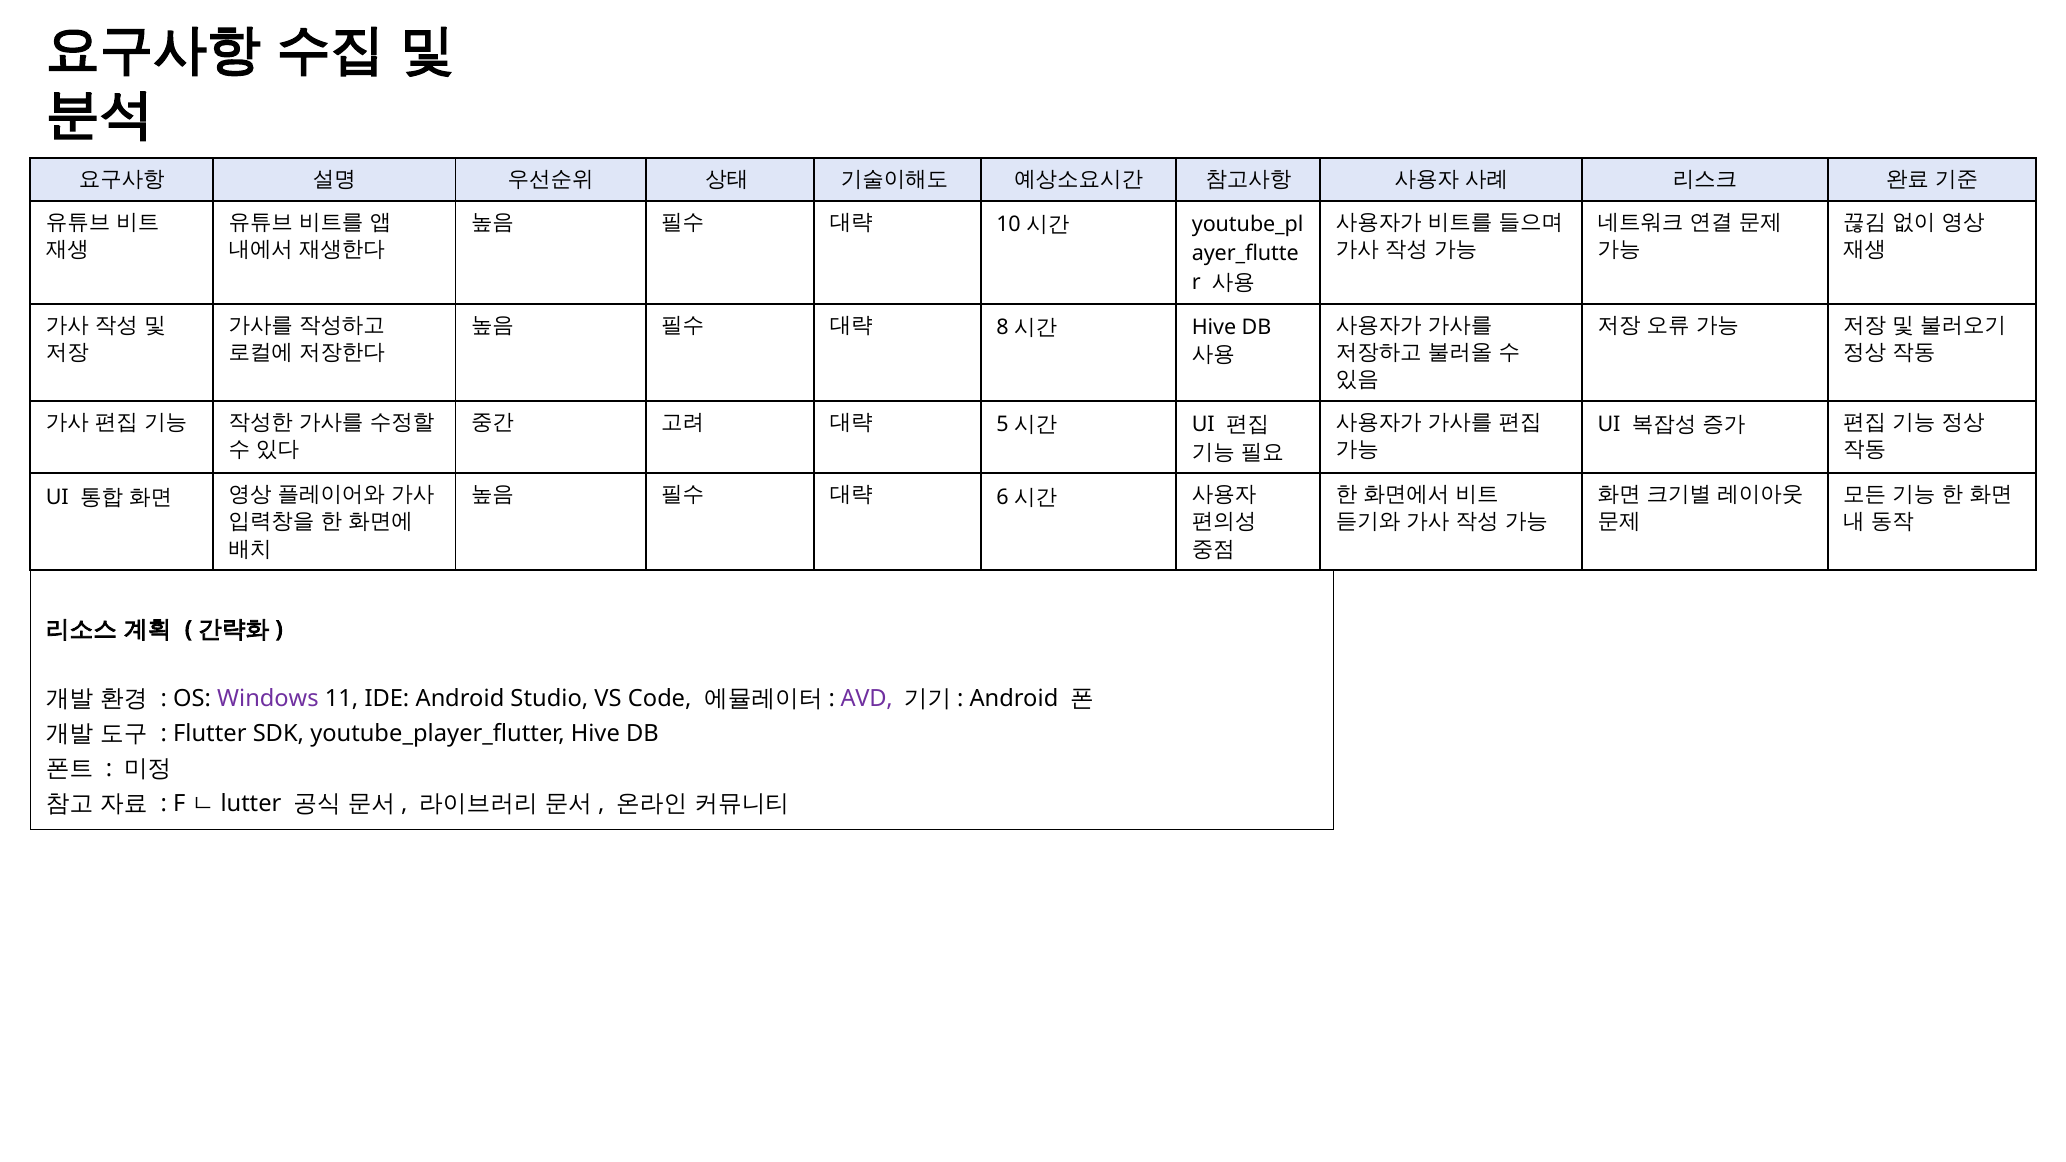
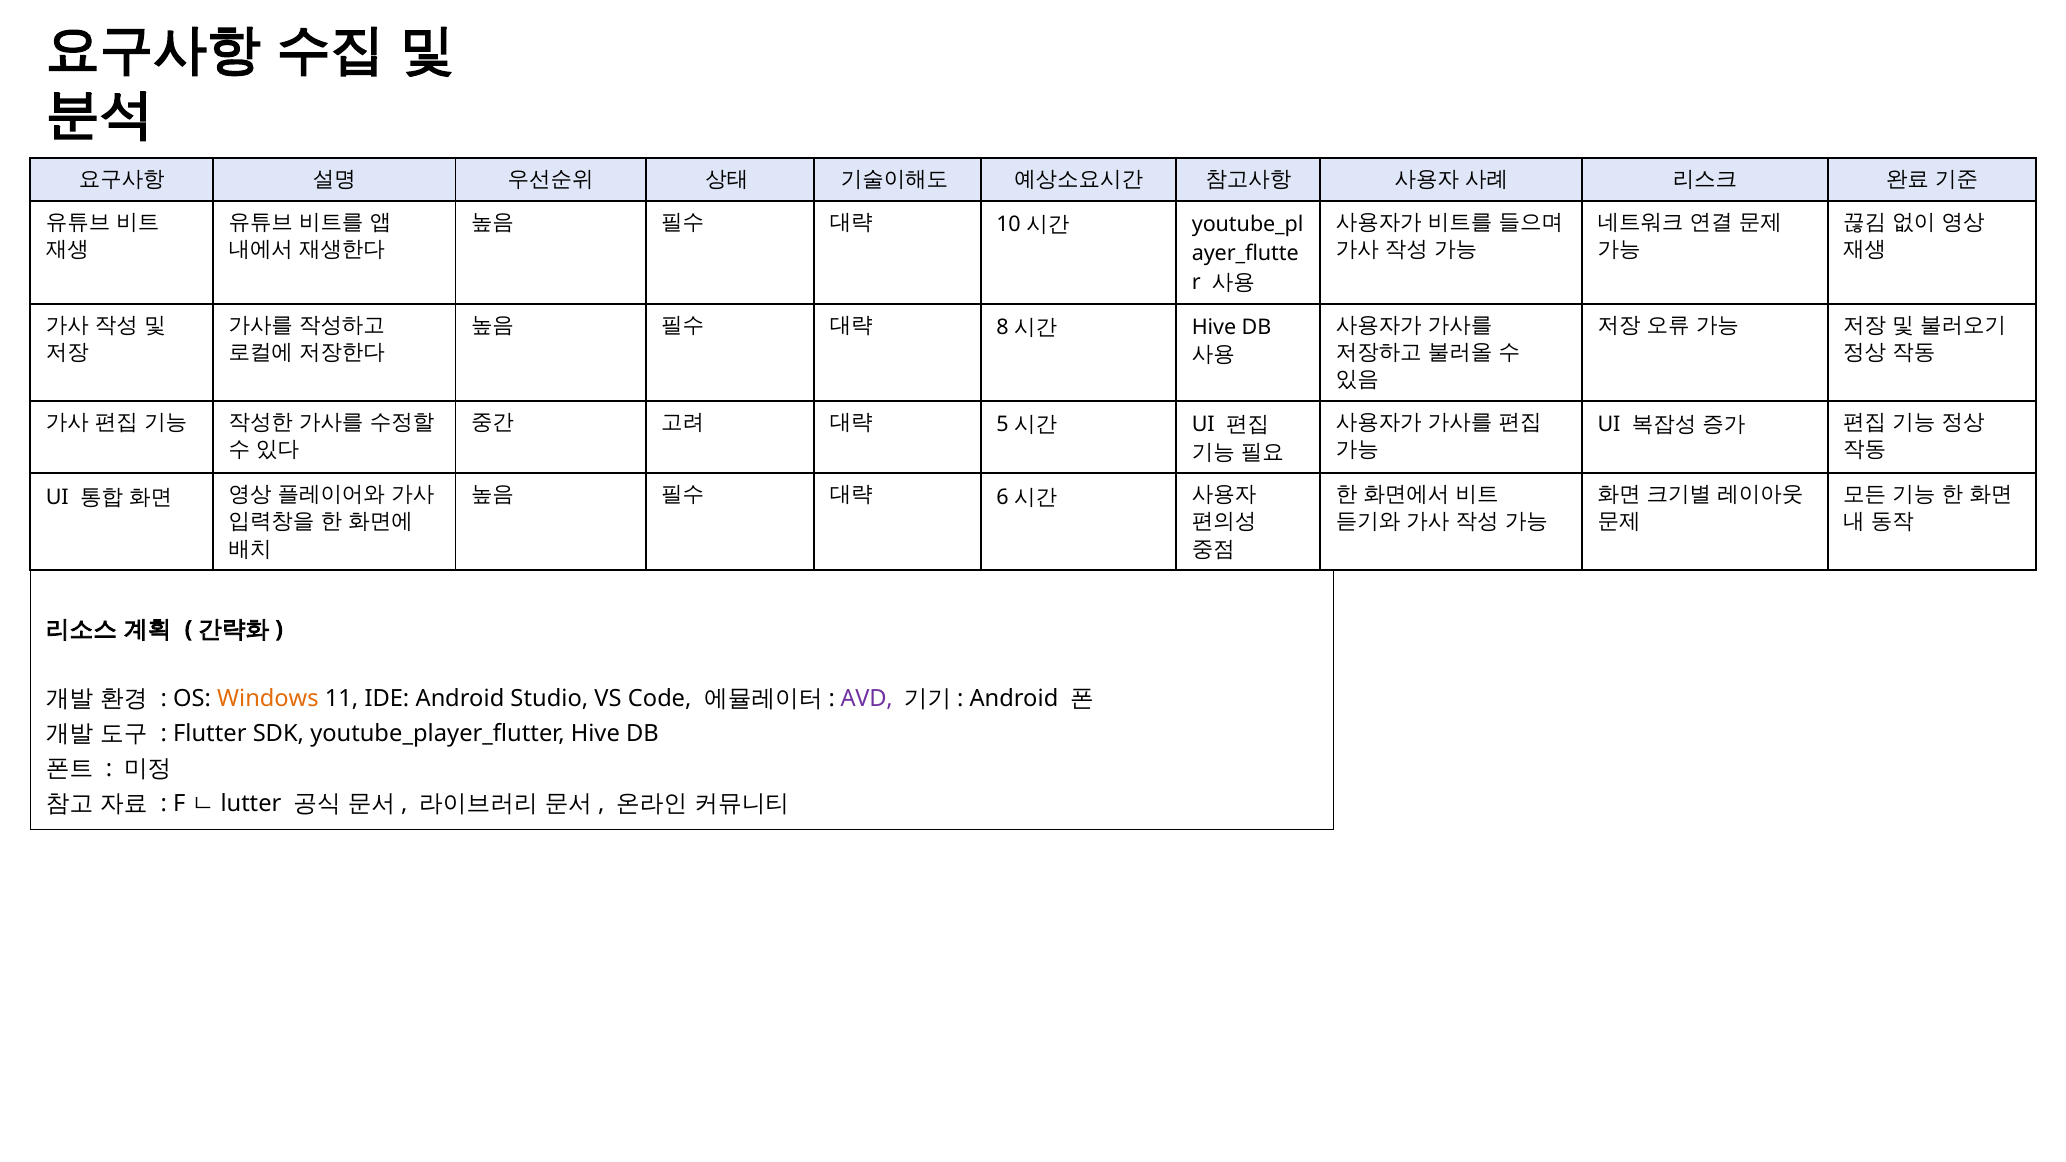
Windows colour: purple -> orange
